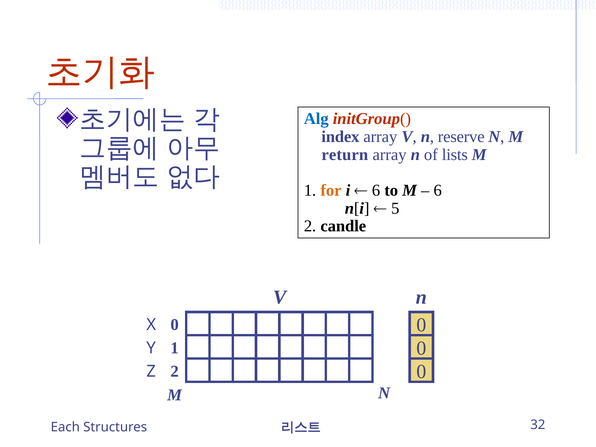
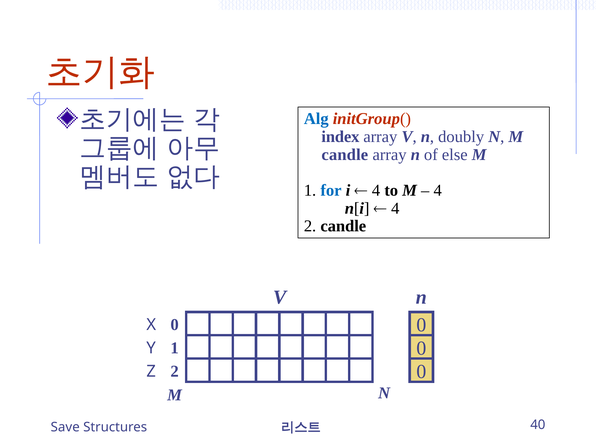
reserve: reserve -> doubly
return at (345, 155): return -> candle
lists: lists -> else
for colour: orange -> blue
6 at (376, 190): 6 -> 4
6 at (438, 190): 6 -> 4
5 at (395, 208): 5 -> 4
Each: Each -> Save
32: 32 -> 40
